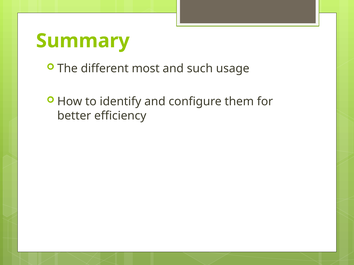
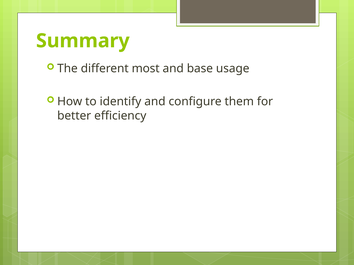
such: such -> base
